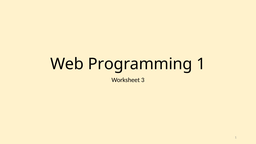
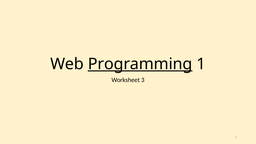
Programming underline: none -> present
